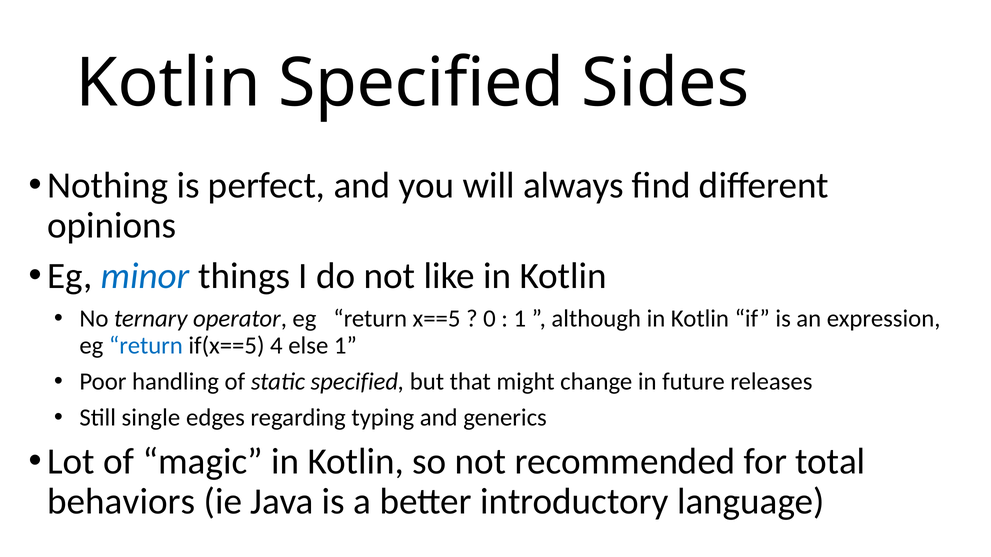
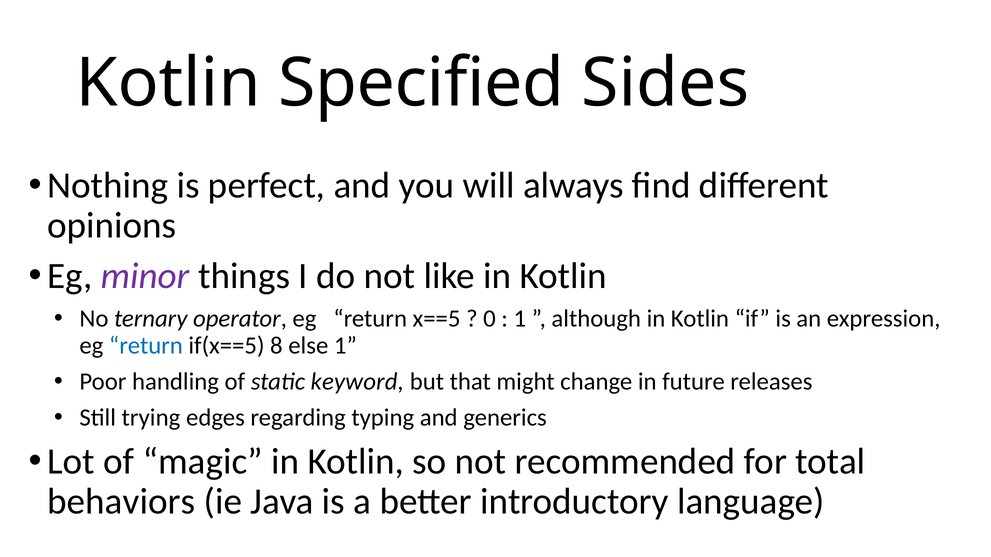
minor colour: blue -> purple
4: 4 -> 8
static specified: specified -> keyword
single: single -> trying
